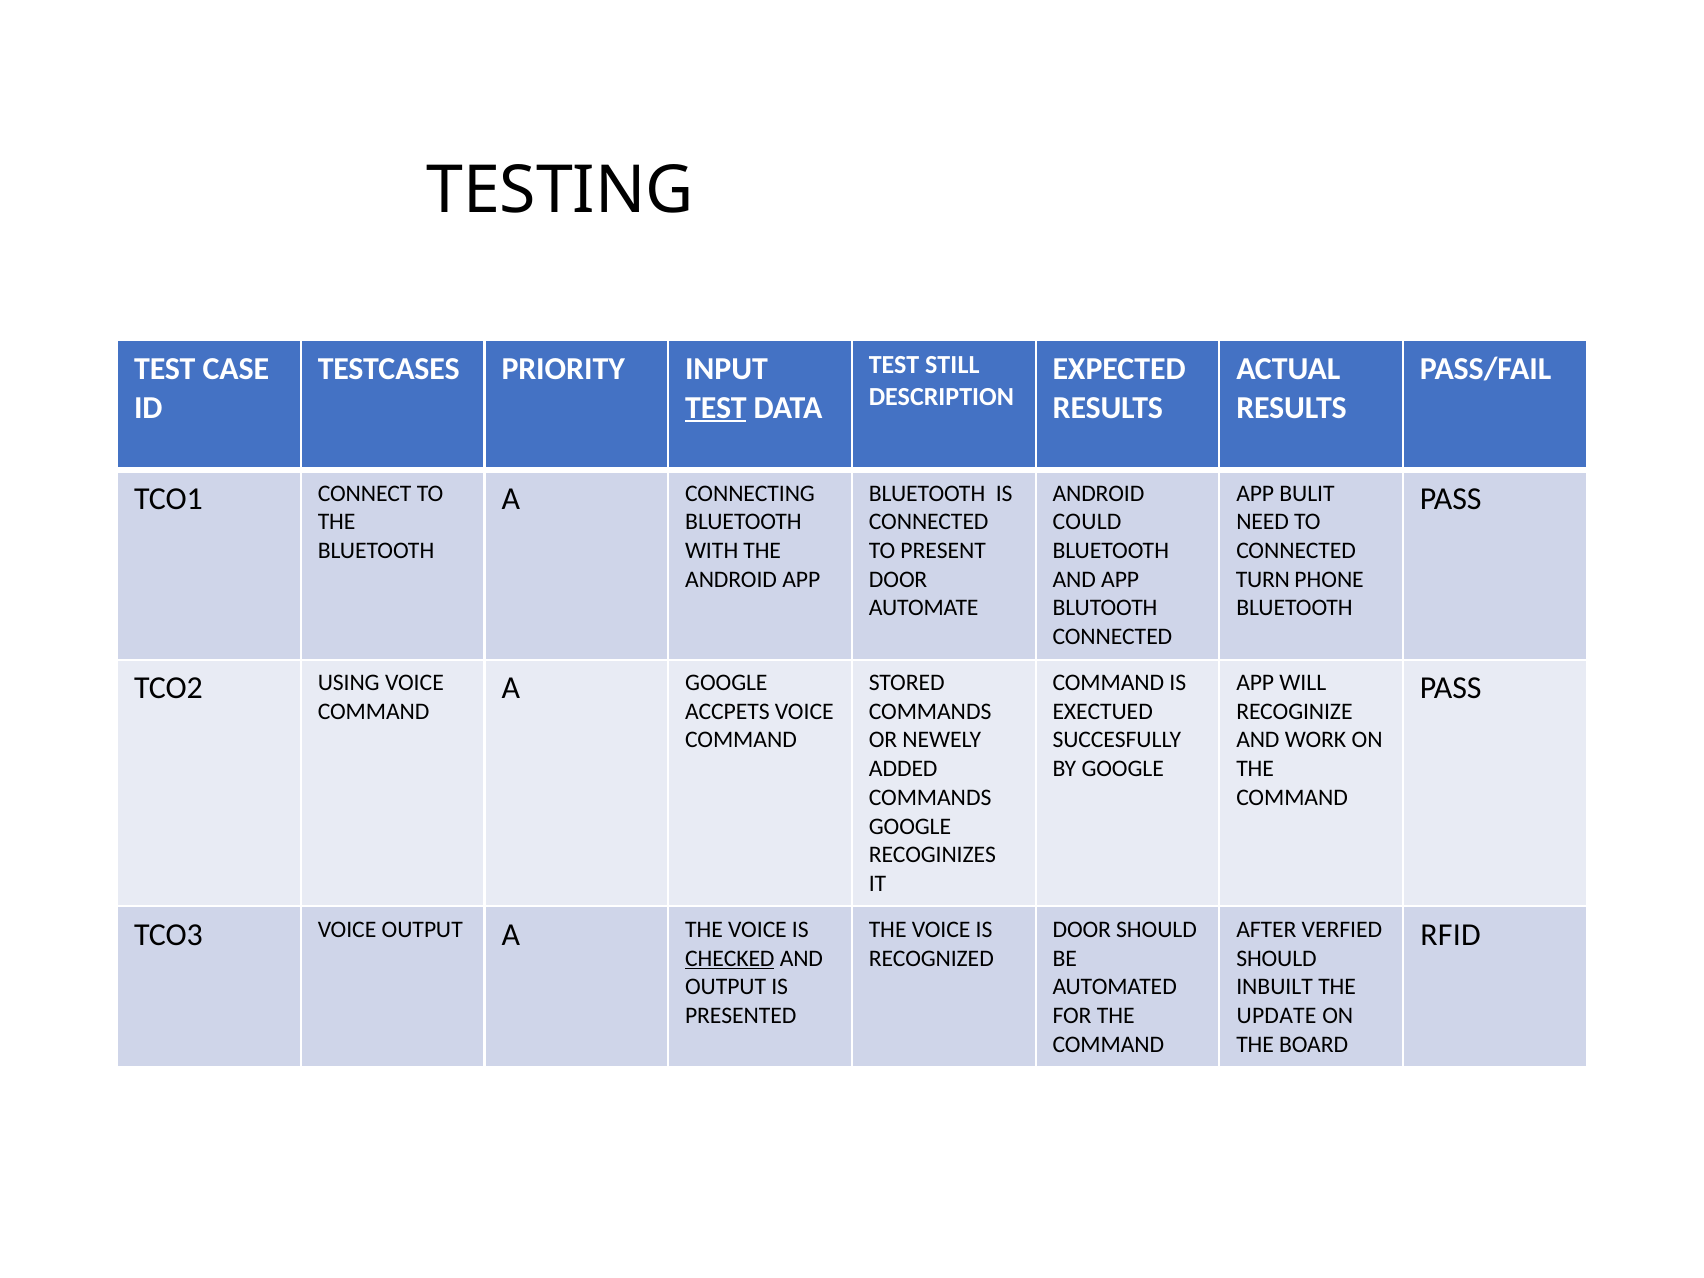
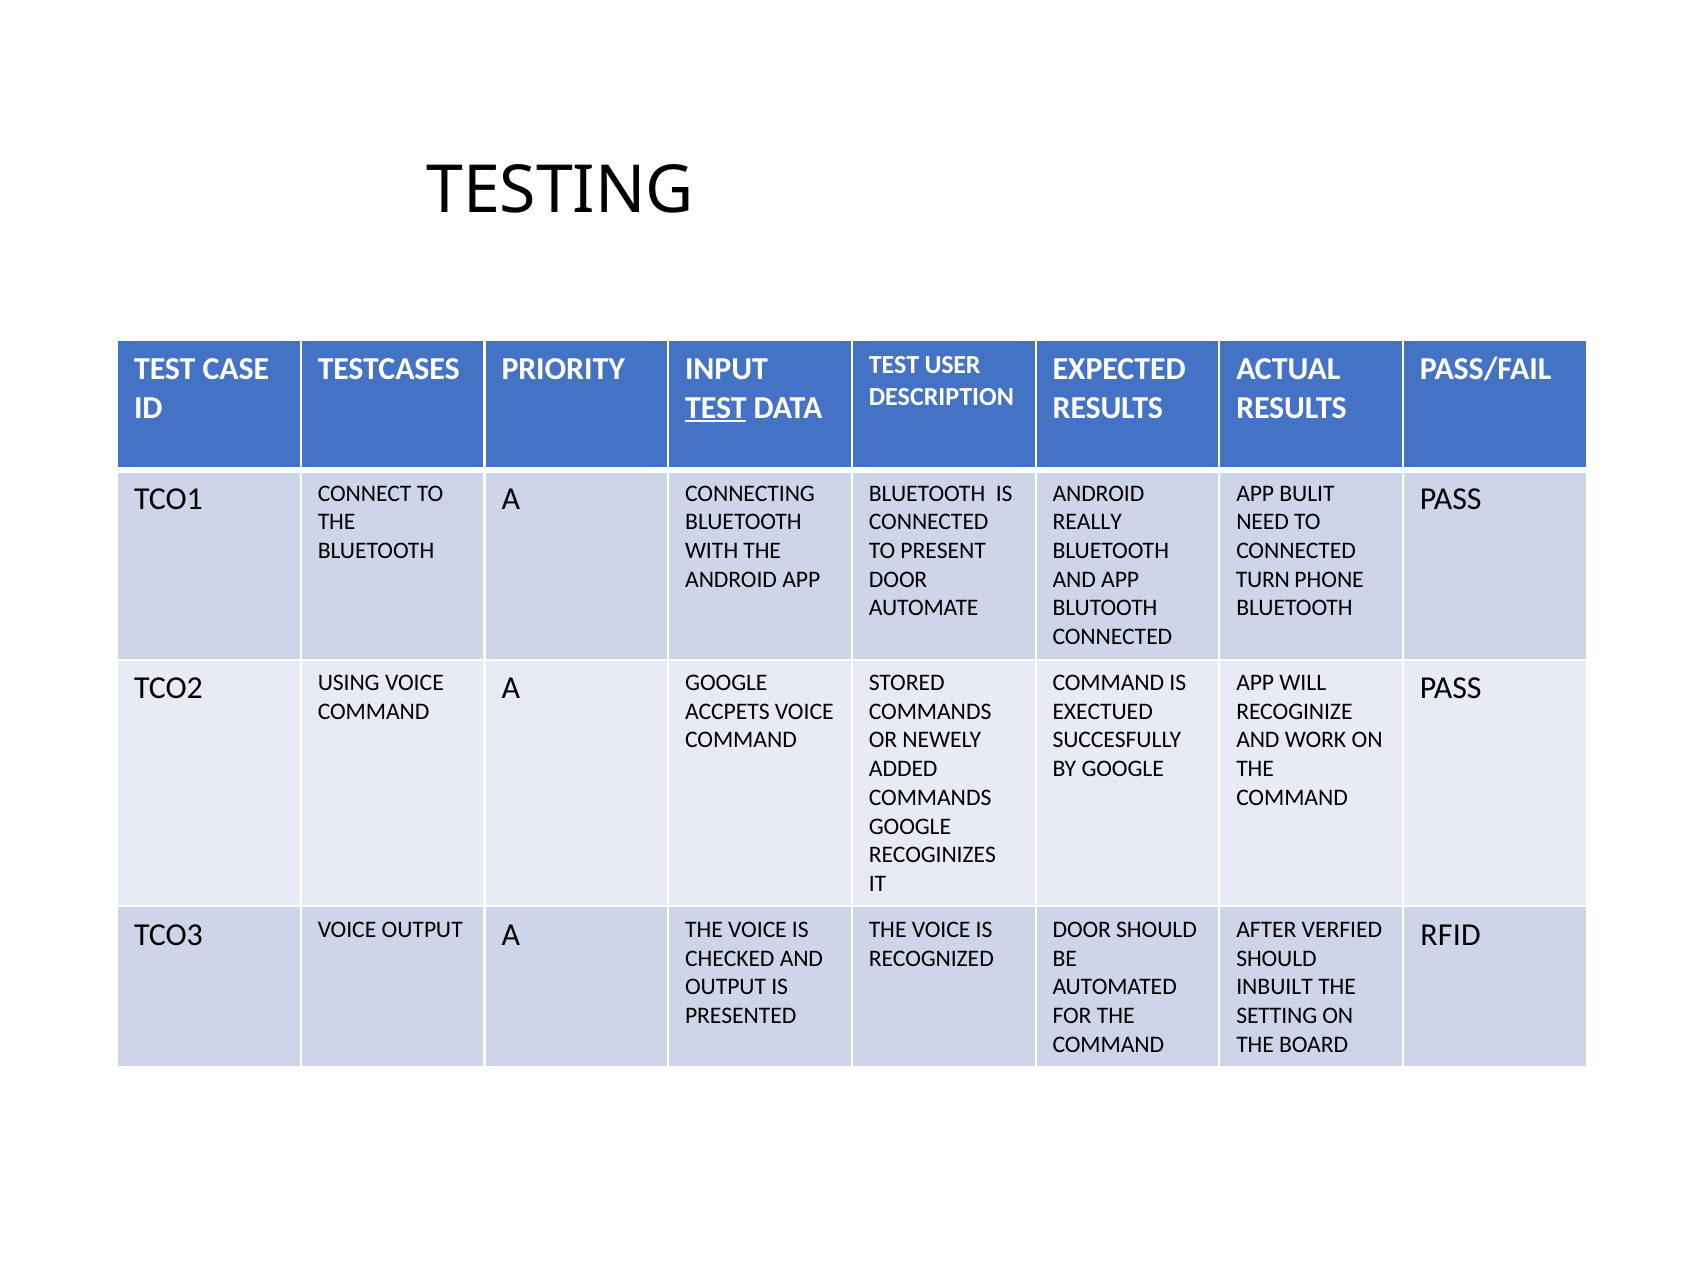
STILL: STILL -> USER
COULD: COULD -> REALLY
CHECKED underline: present -> none
UPDATE: UPDATE -> SETTING
